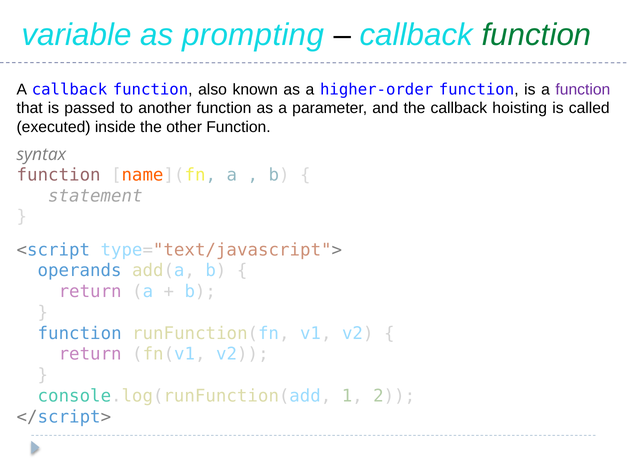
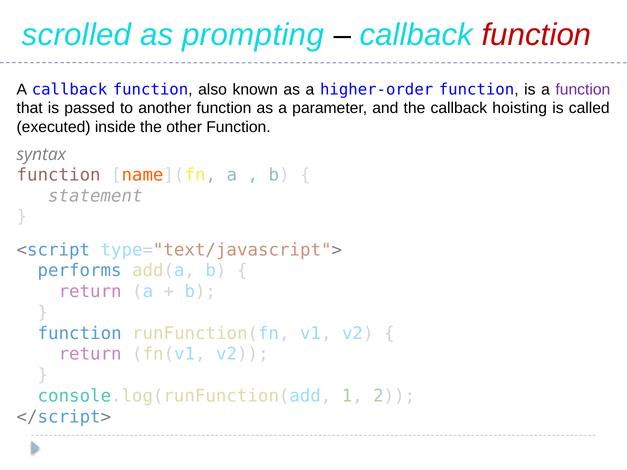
variable: variable -> scrolled
function at (537, 35) colour: green -> red
operands: operands -> performs
